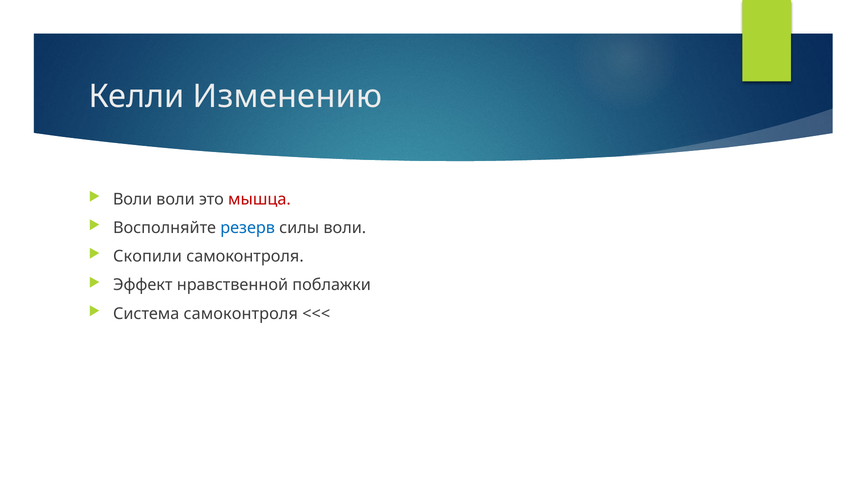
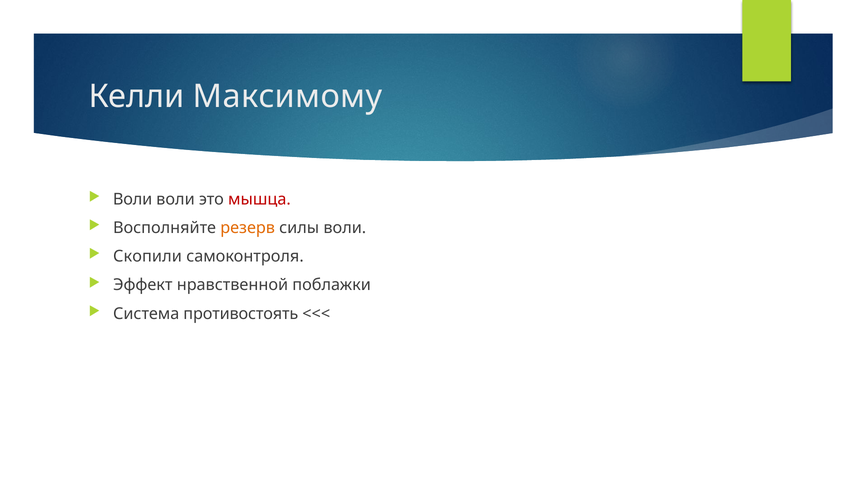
Изменению: Изменению -> Максимому
резерв colour: blue -> orange
Система самоконтроля: самоконтроля -> противостоять
